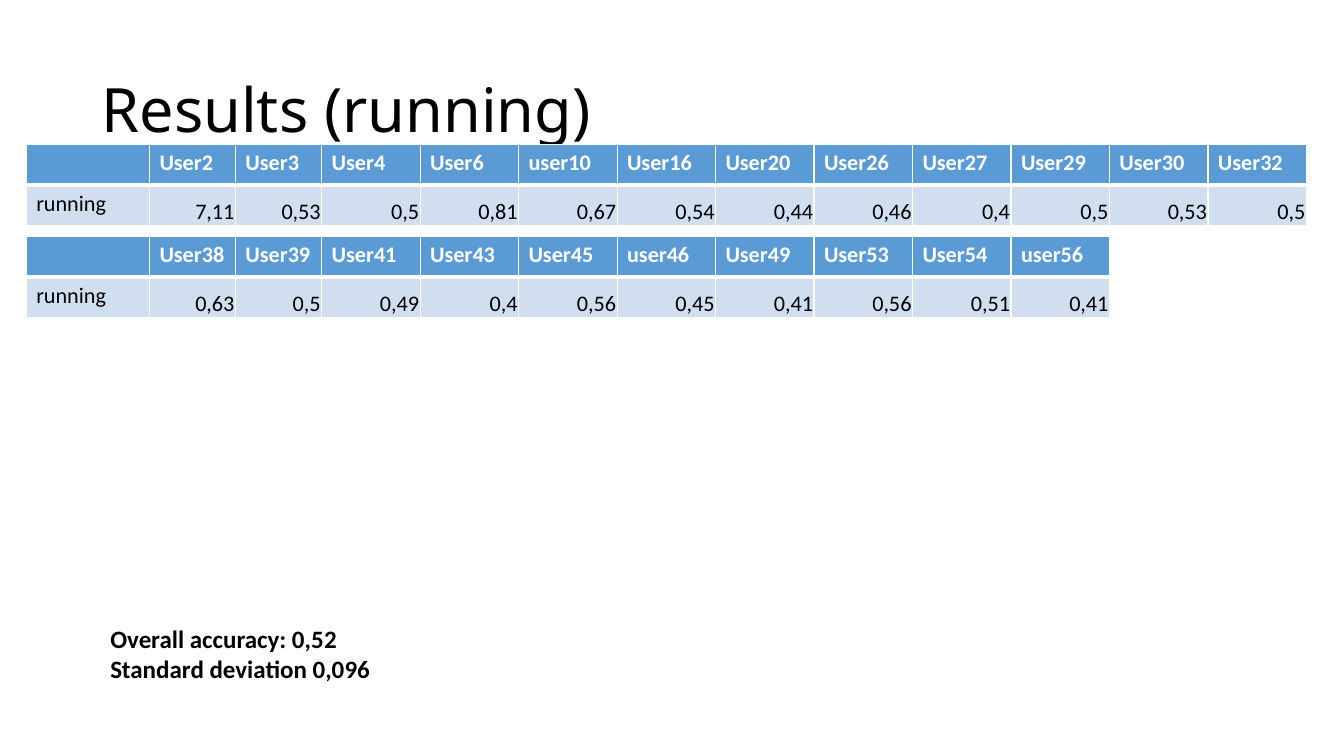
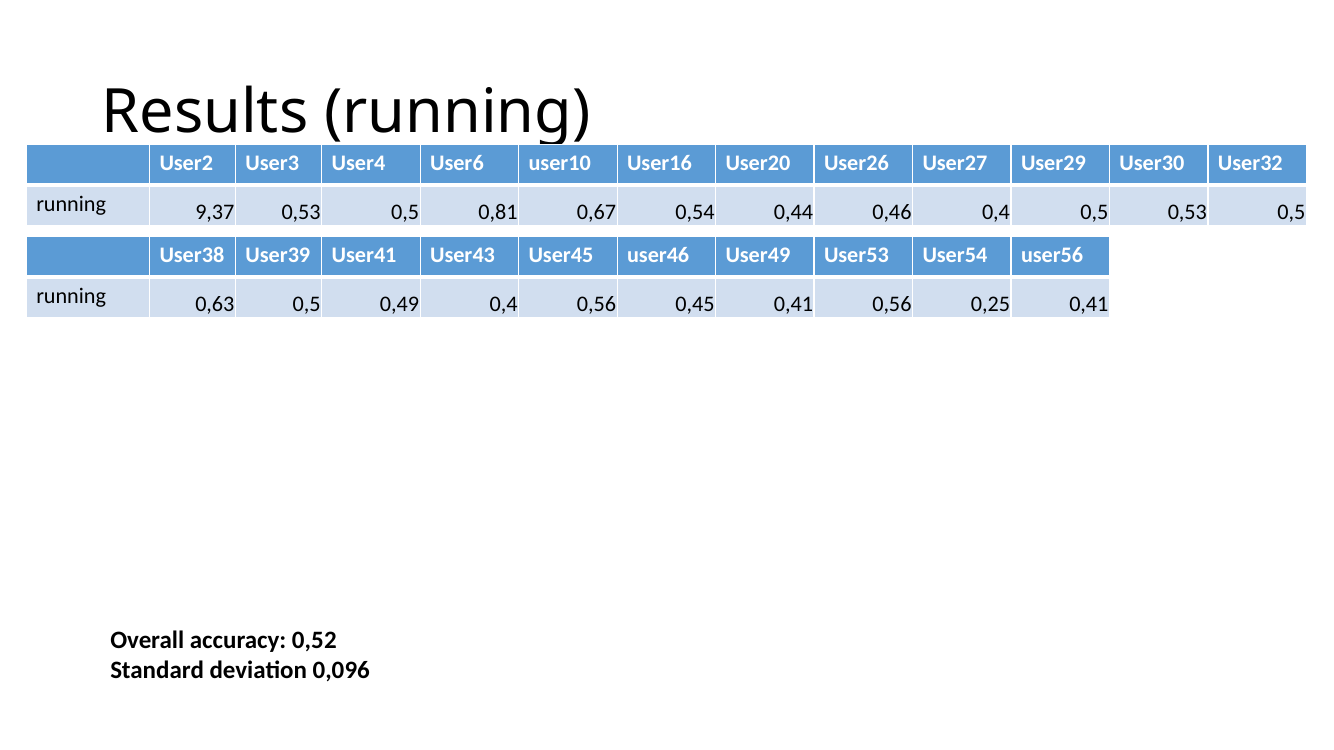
7,11: 7,11 -> 9,37
0,51: 0,51 -> 0,25
